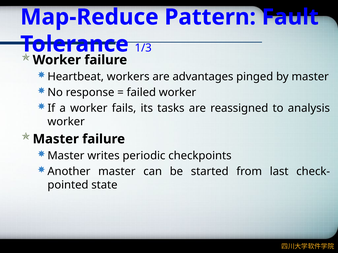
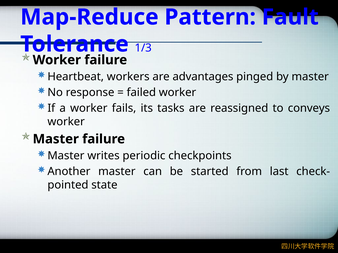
analysis: analysis -> conveys
